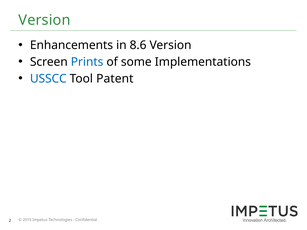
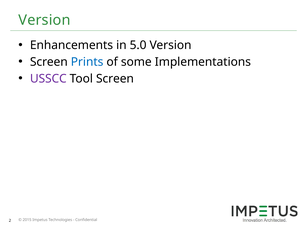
8.6: 8.6 -> 5.0
USSCC colour: blue -> purple
Tool Patent: Patent -> Screen
